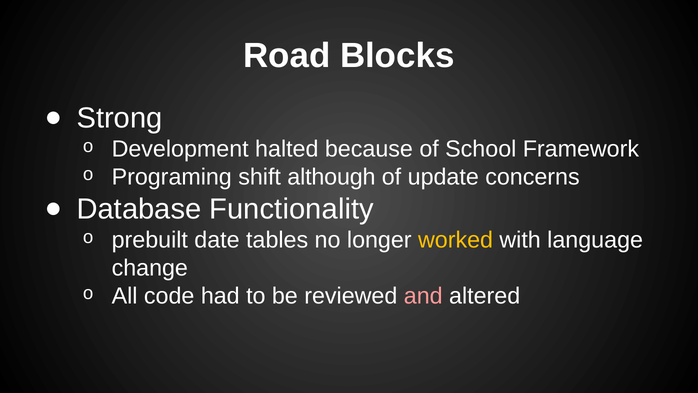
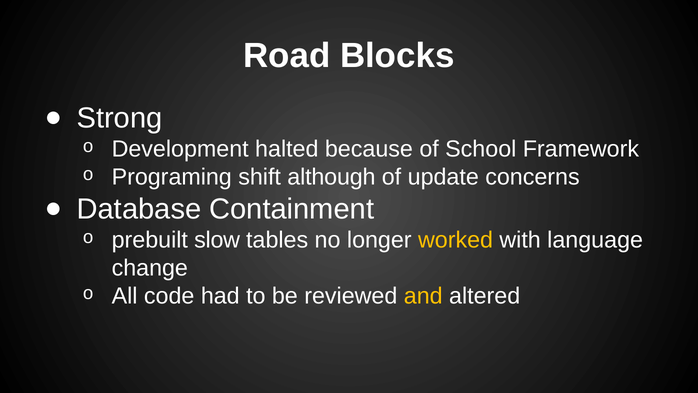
Functionality: Functionality -> Containment
date: date -> slow
and colour: pink -> yellow
